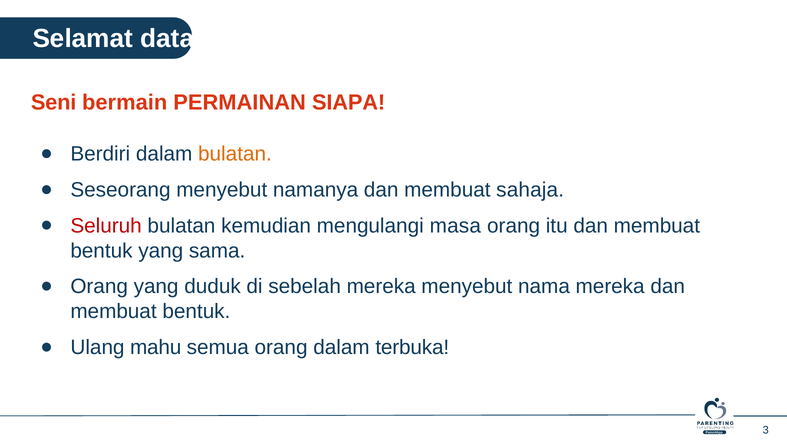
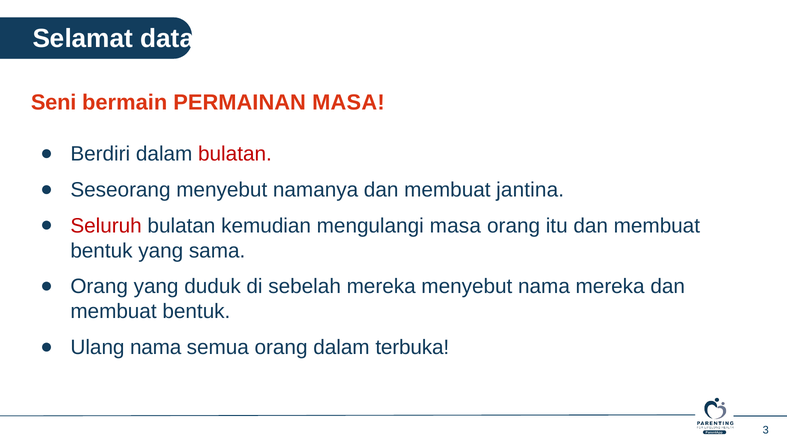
PERMAINAN SIAPA: SIAPA -> MASA
bulatan at (235, 154) colour: orange -> red
sahaja: sahaja -> jantina
Ulang mahu: mahu -> nama
